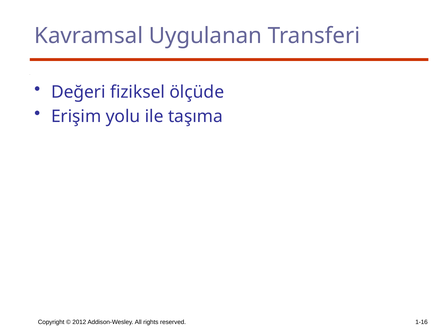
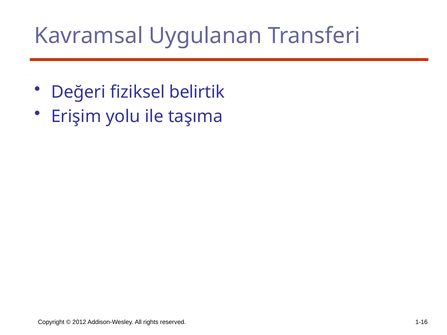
ölçüde: ölçüde -> belirtik
